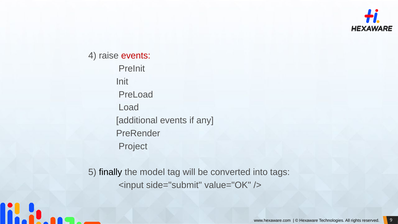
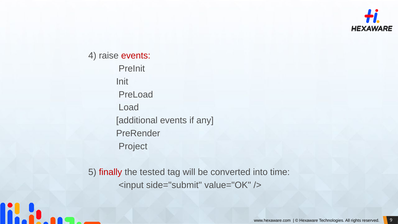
finally colour: black -> red
model: model -> tested
tags: tags -> time
